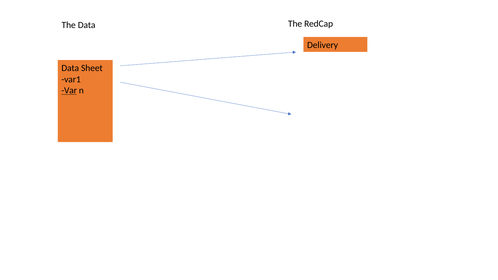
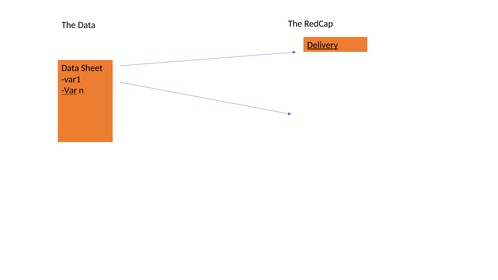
Delivery underline: none -> present
